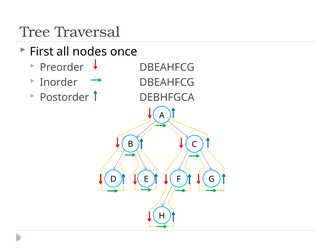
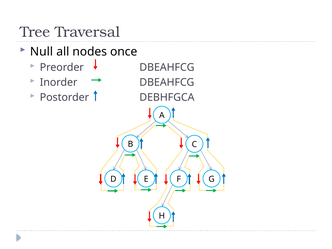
First: First -> Null
